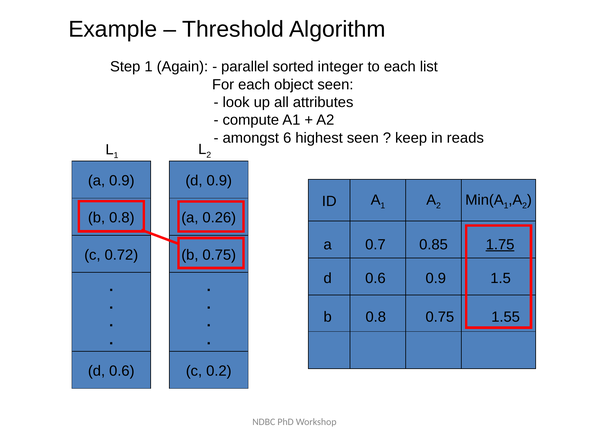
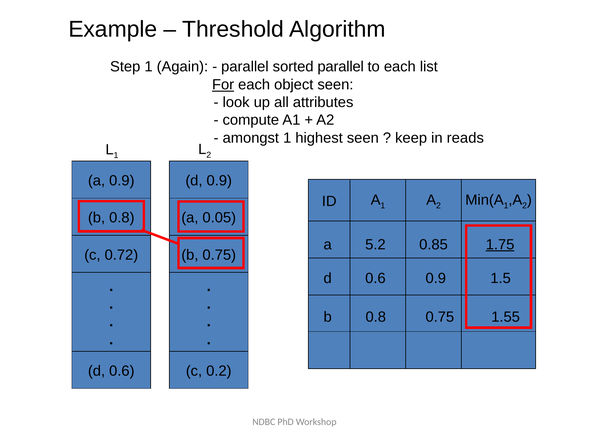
sorted integer: integer -> parallel
For underline: none -> present
amongst 6: 6 -> 1
0.26: 0.26 -> 0.05
0.7: 0.7 -> 5.2
